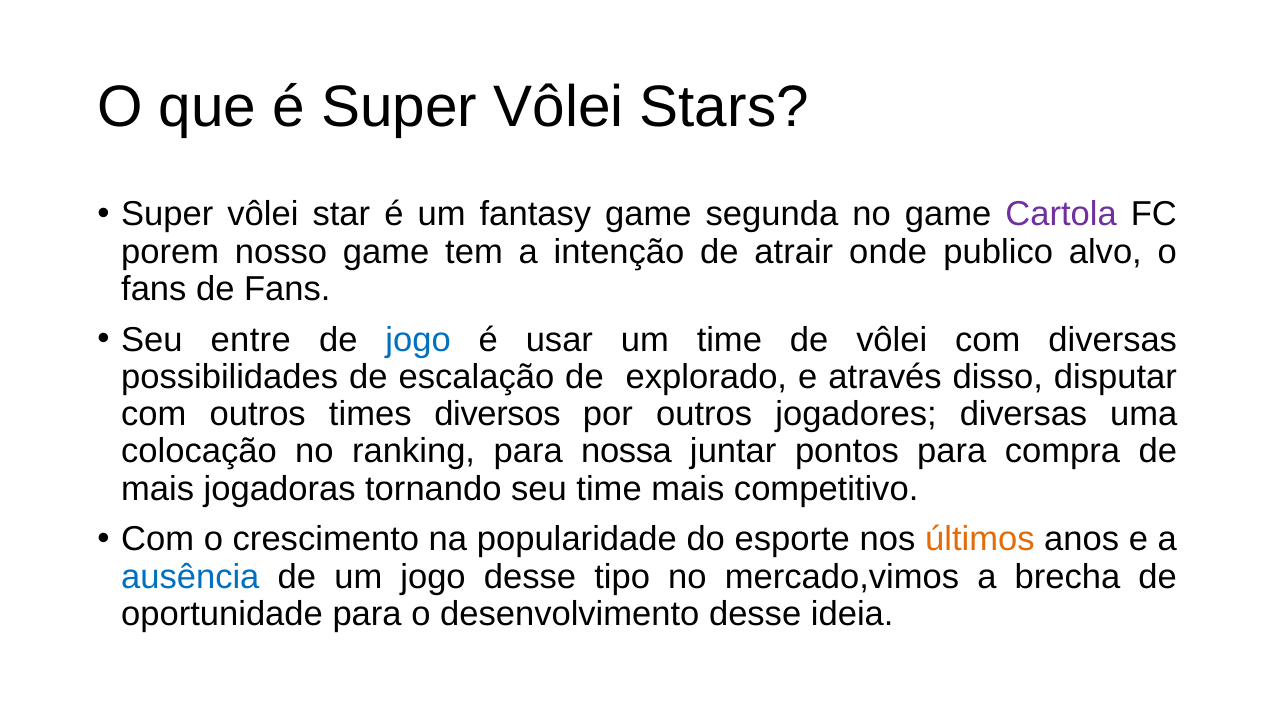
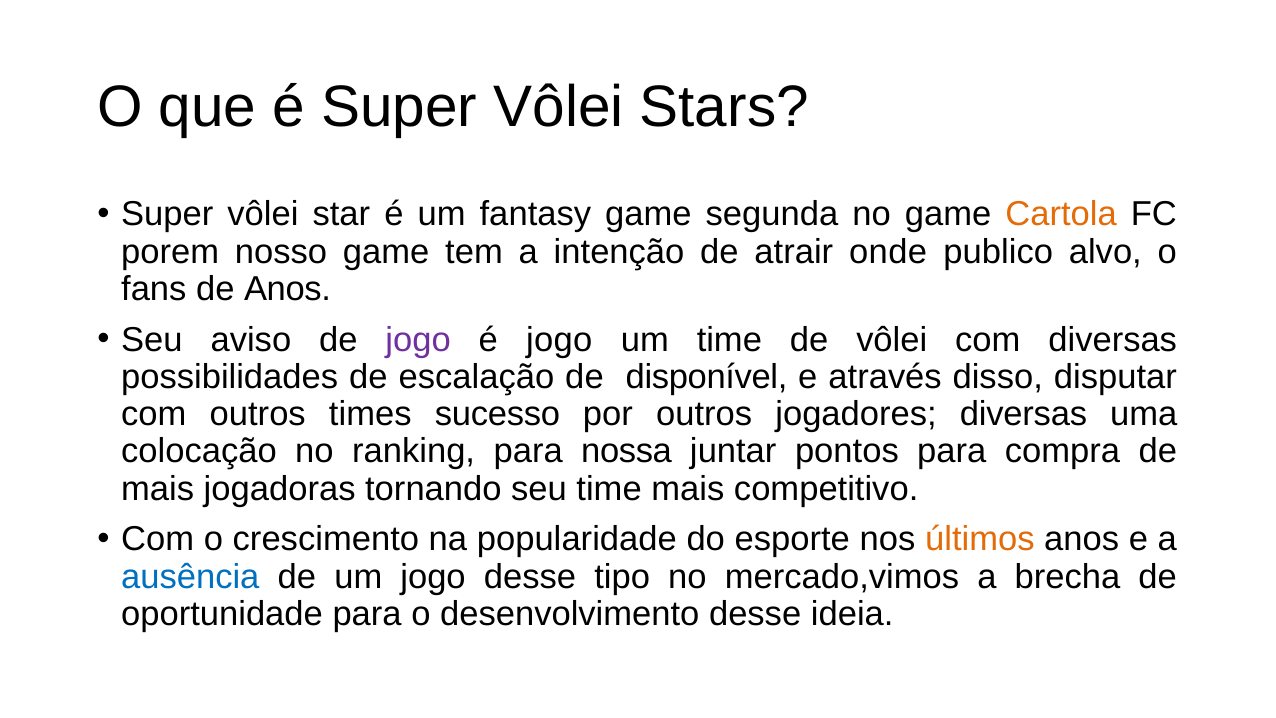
Cartola colour: purple -> orange
de Fans: Fans -> Anos
entre: entre -> aviso
jogo at (418, 339) colour: blue -> purple
é usar: usar -> jogo
explorado: explorado -> disponível
diversos: diversos -> sucesso
